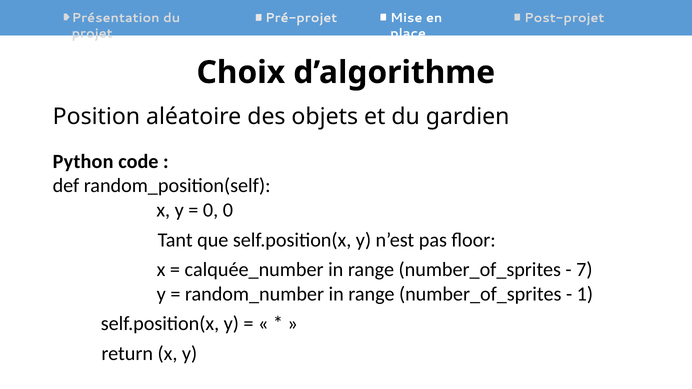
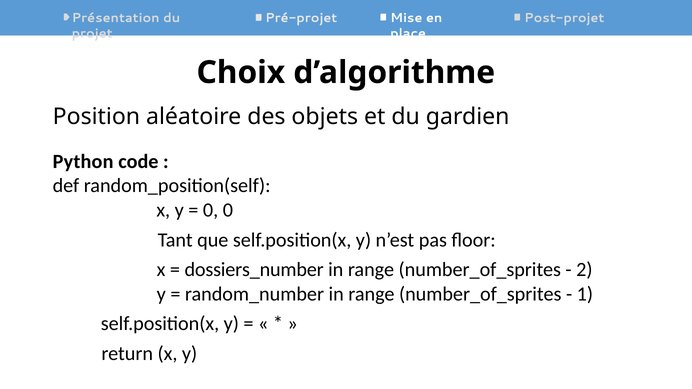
calquée_number: calquée_number -> dossiers_number
7: 7 -> 2
